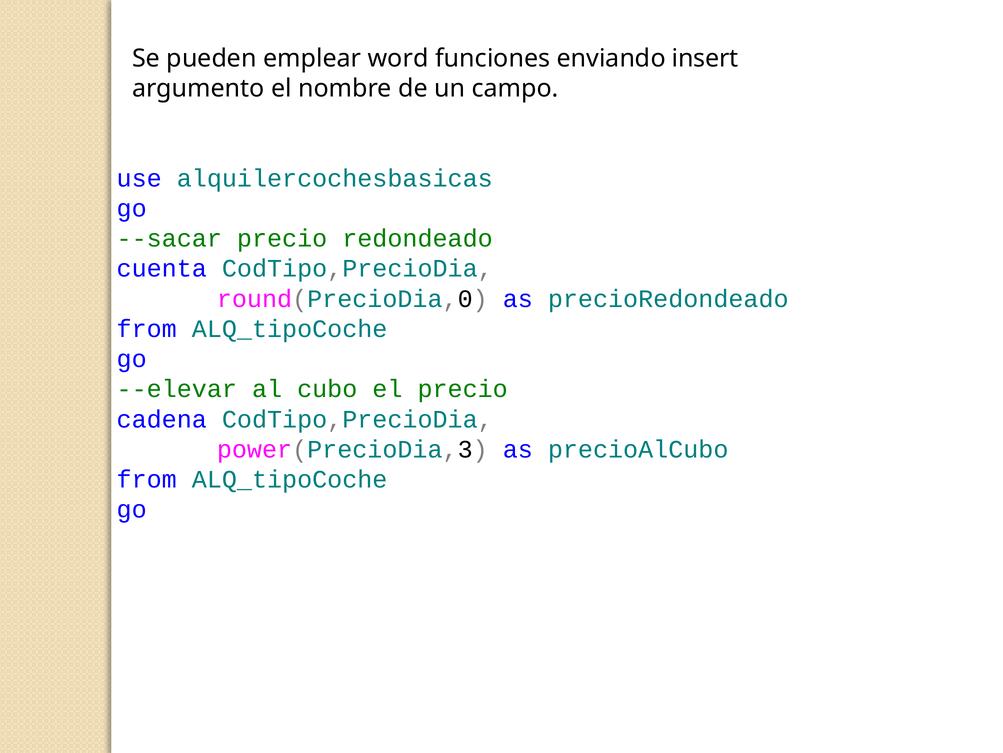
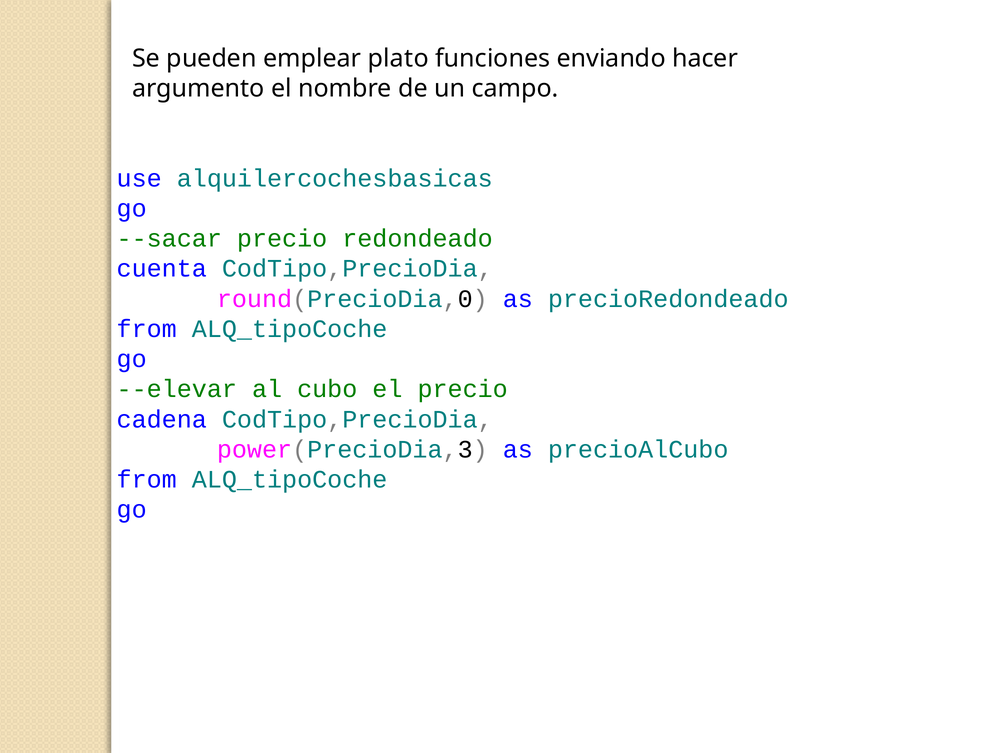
word: word -> plato
insert: insert -> hacer
